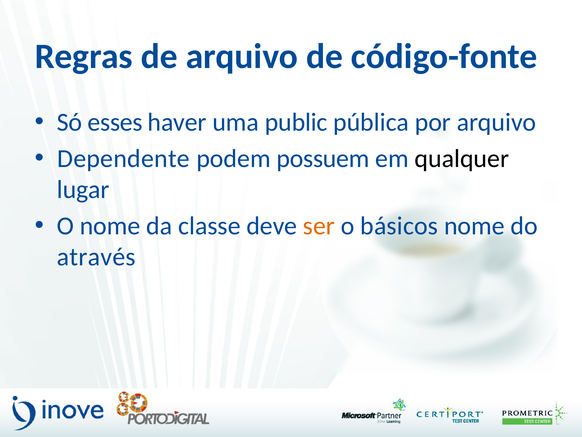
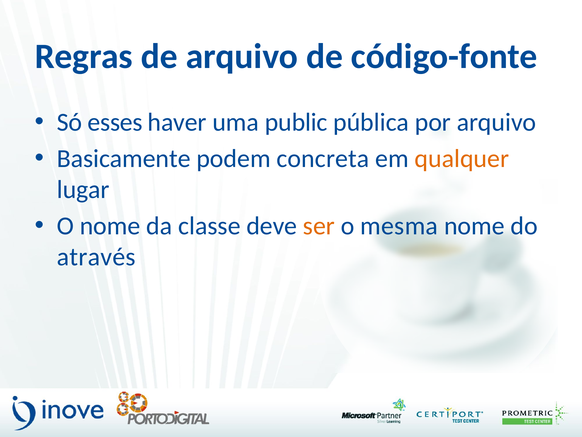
Dependente: Dependente -> Basicamente
possuem: possuem -> concreta
qualquer colour: black -> orange
básicos: básicos -> mesma
